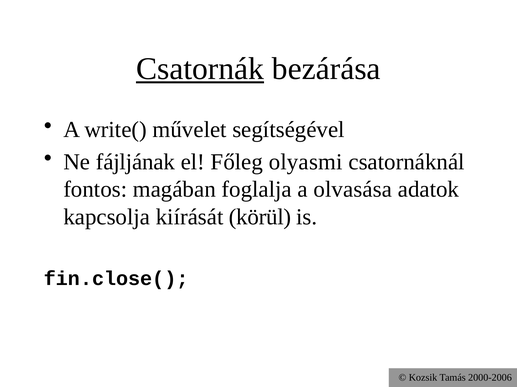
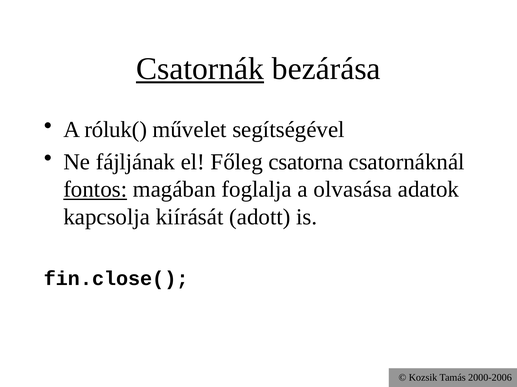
write(: write( -> róluk(
olyasmi: olyasmi -> csatorna
fontos underline: none -> present
körül: körül -> adott
